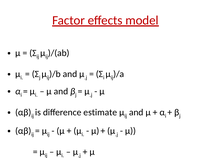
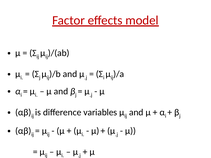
estimate: estimate -> variables
